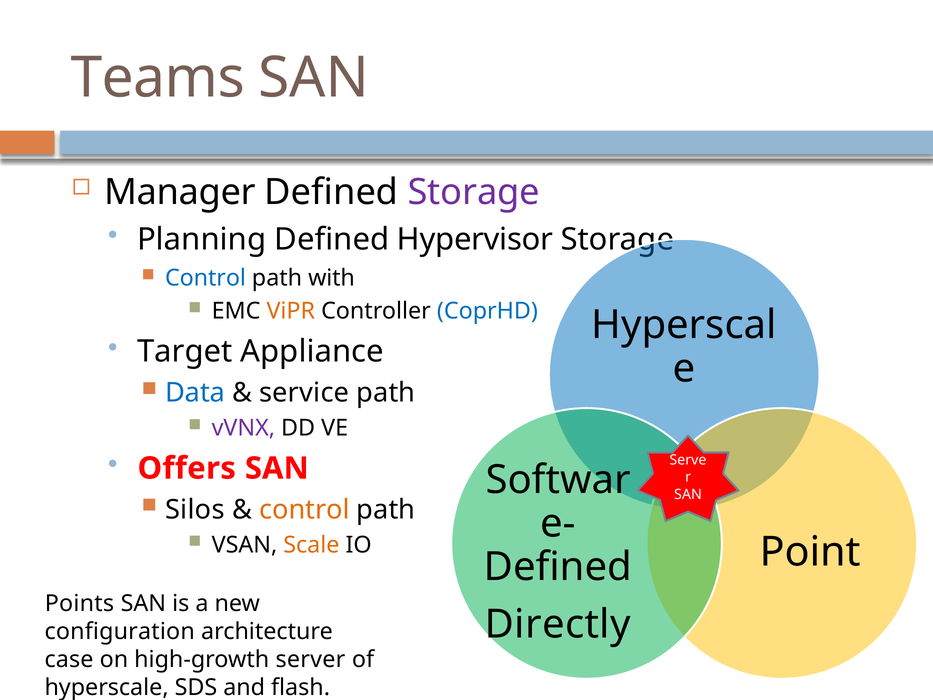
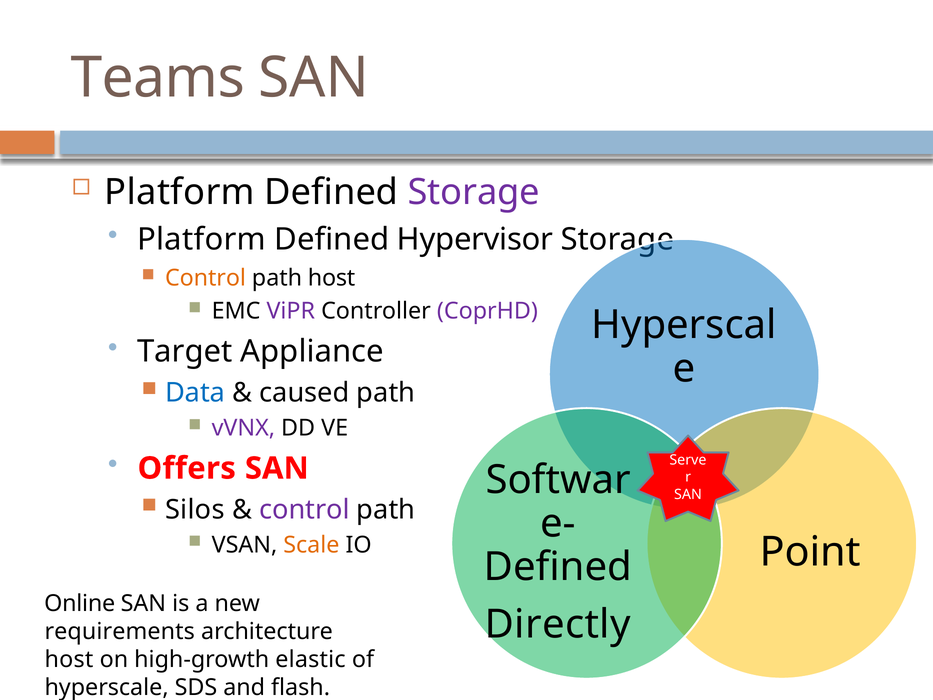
Manager at (180, 192): Manager -> Platform
Planning at (202, 239): Planning -> Platform
Control at (205, 278) colour: blue -> orange
path with: with -> host
ViPR colour: orange -> purple
CoprHD colour: blue -> purple
service: service -> caused
control at (304, 509) colour: orange -> purple
Points: Points -> Online
configuration: configuration -> requirements
case at (69, 659): case -> host
server: server -> elastic
